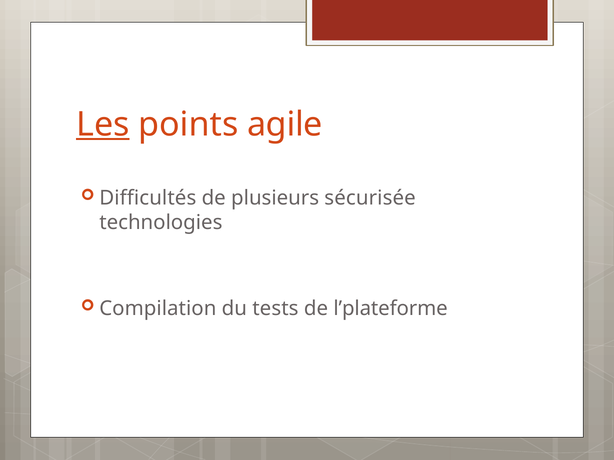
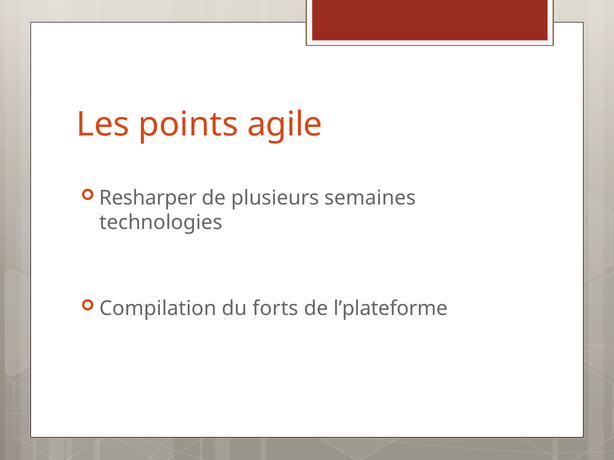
Les underline: present -> none
Difficultés: Difficultés -> Resharper
sécurisée: sécurisée -> semaines
tests: tests -> forts
